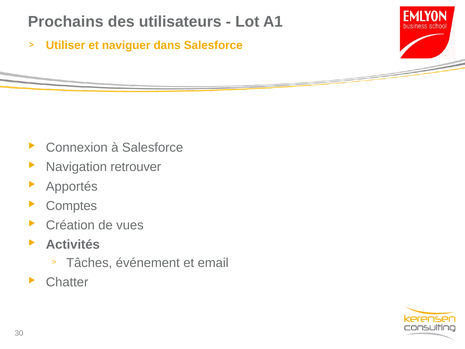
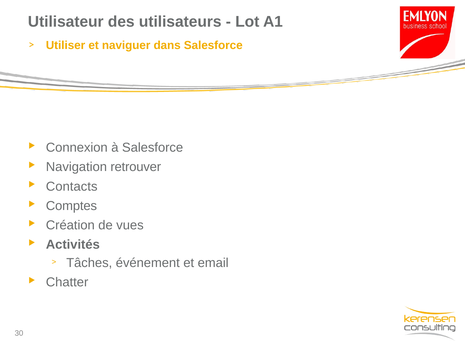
Prochains: Prochains -> Utilisateur
Apportés: Apportés -> Contacts
